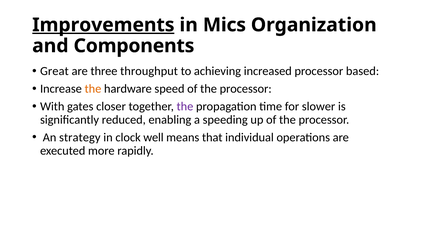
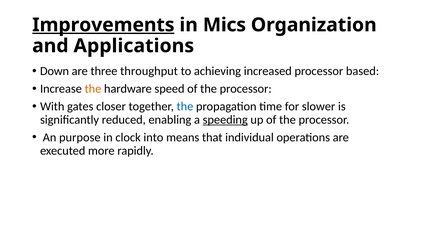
Components: Components -> Applications
Great: Great -> Down
the at (185, 107) colour: purple -> blue
speeding underline: none -> present
strategy: strategy -> purpose
well: well -> into
